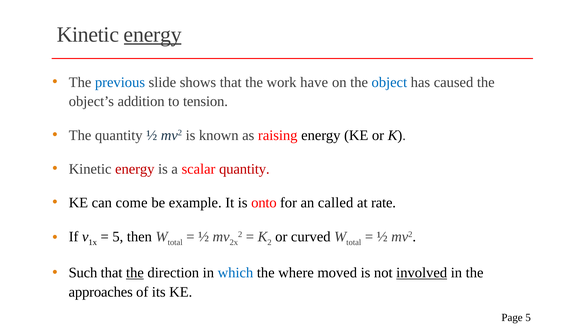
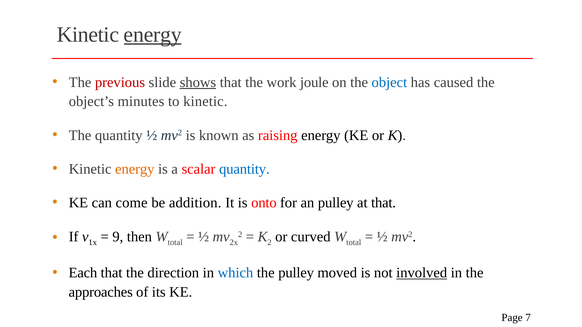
previous colour: blue -> red
shows underline: none -> present
have: have -> joule
addition: addition -> minutes
to tension: tension -> kinetic
energy at (135, 169) colour: red -> orange
quantity at (244, 169) colour: red -> blue
example: example -> addition
an called: called -> pulley
at rate: rate -> that
5 at (118, 237): 5 -> 9
Such: Such -> Each
the at (135, 273) underline: present -> none
the where: where -> pulley
Page 5: 5 -> 7
